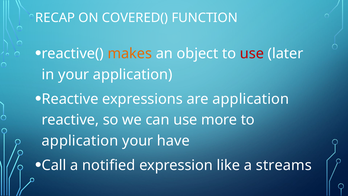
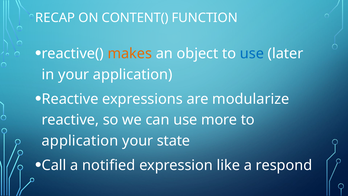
COVERED(: COVERED( -> CONTENT(
use at (252, 54) colour: red -> blue
are application: application -> modularize
have: have -> state
streams: streams -> respond
